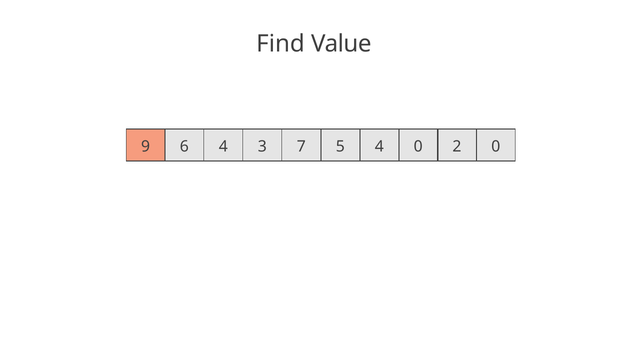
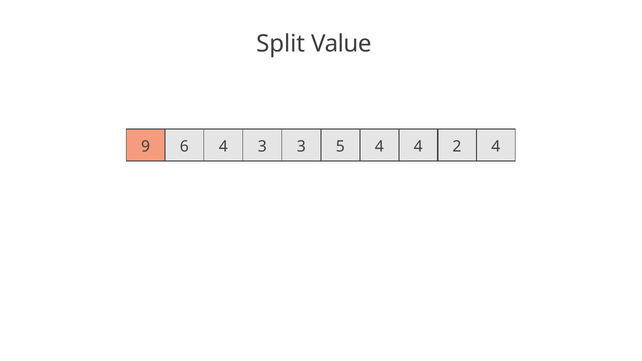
Find: Find -> Split
3 7: 7 -> 3
4 0: 0 -> 4
2 0: 0 -> 4
